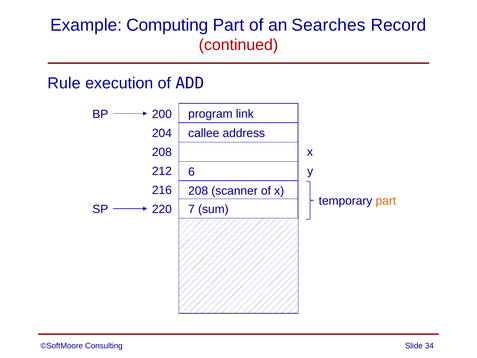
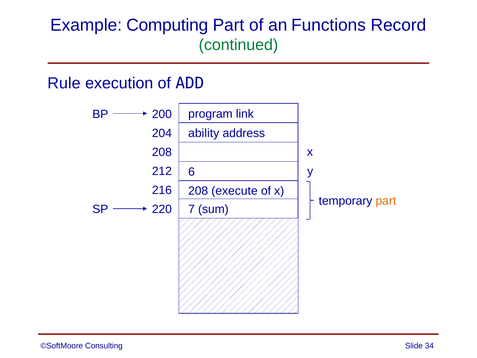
Searches: Searches -> Functions
continued colour: red -> green
callee: callee -> ability
scanner: scanner -> execute
